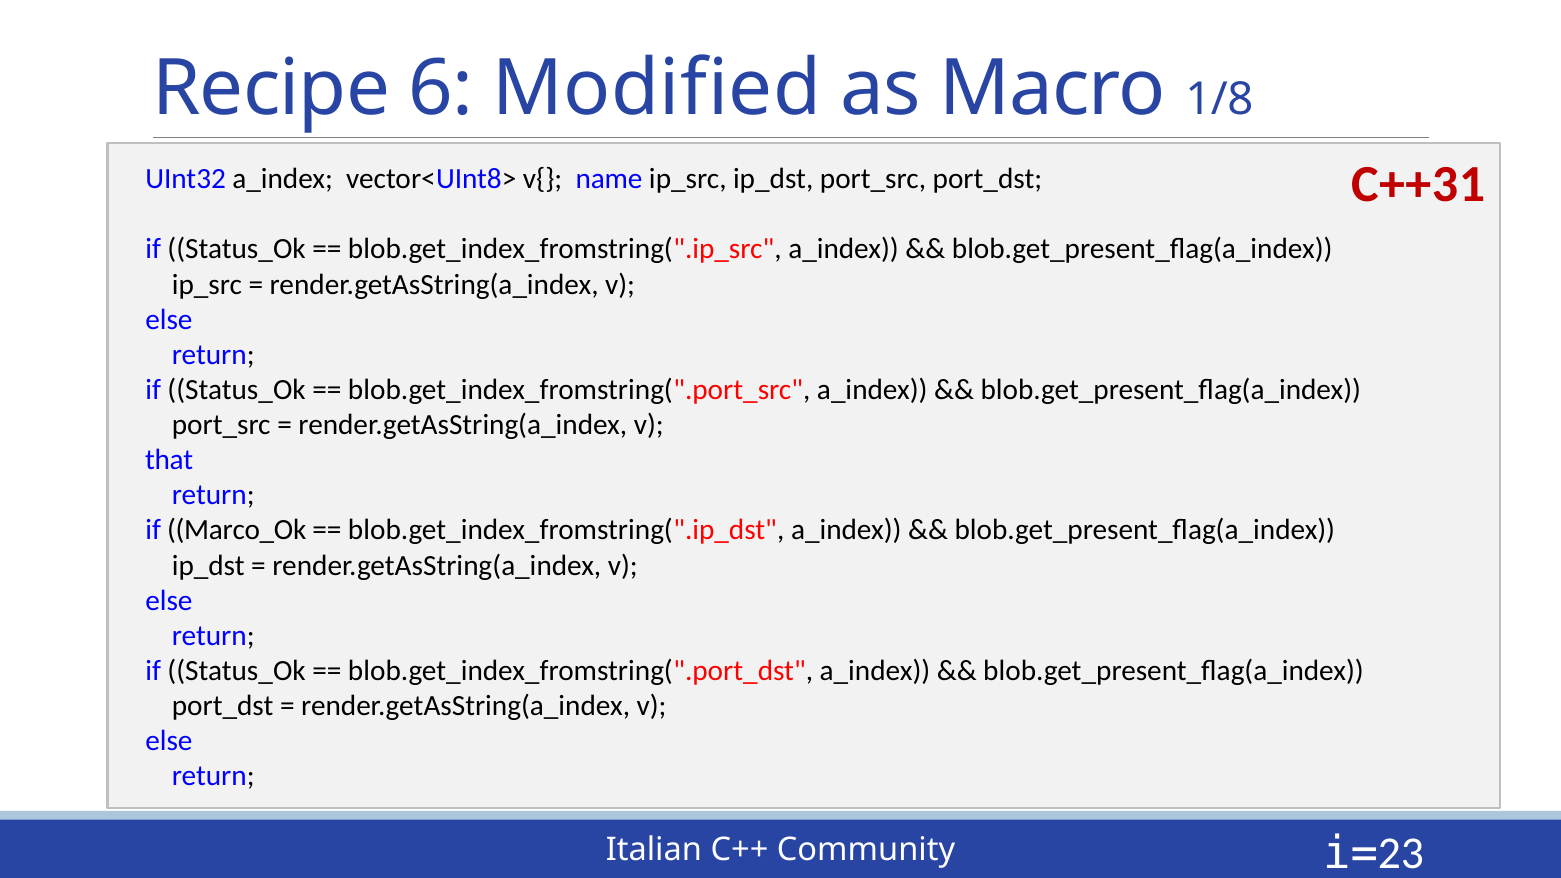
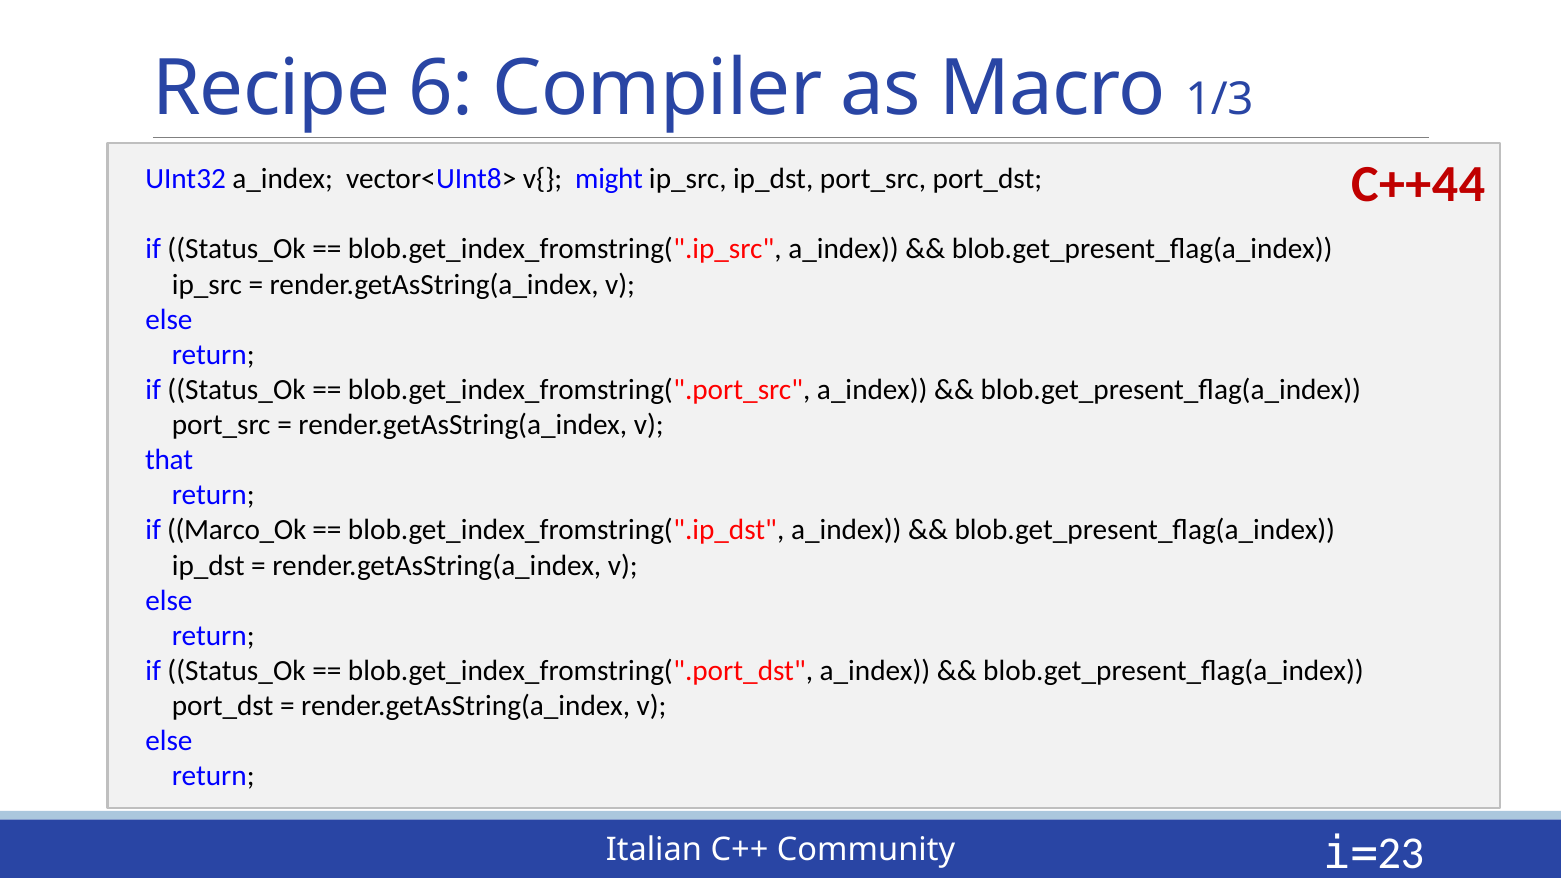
Modified: Modified -> Compiler
1/8: 1/8 -> 1/3
C++31: C++31 -> C++44
name: name -> might
